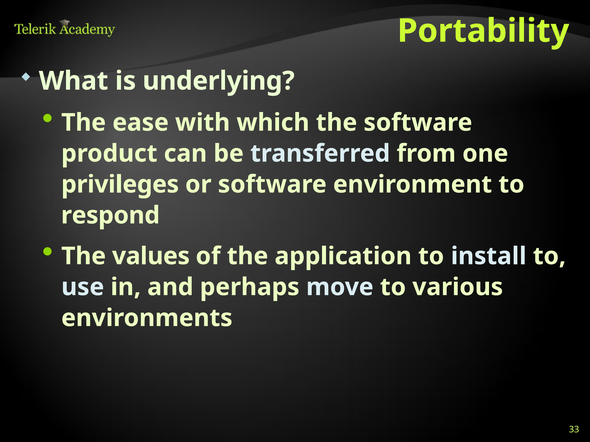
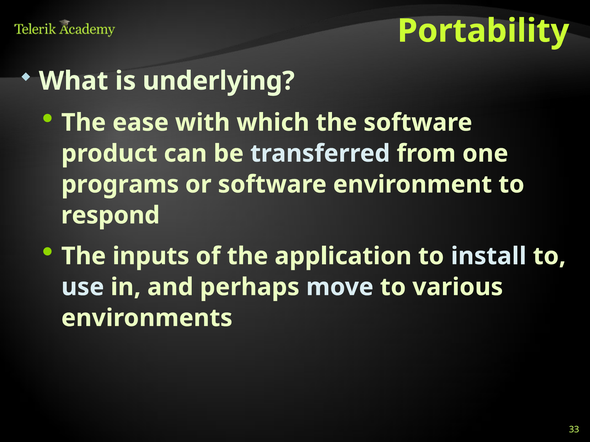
privileges: privileges -> programs
values: values -> inputs
